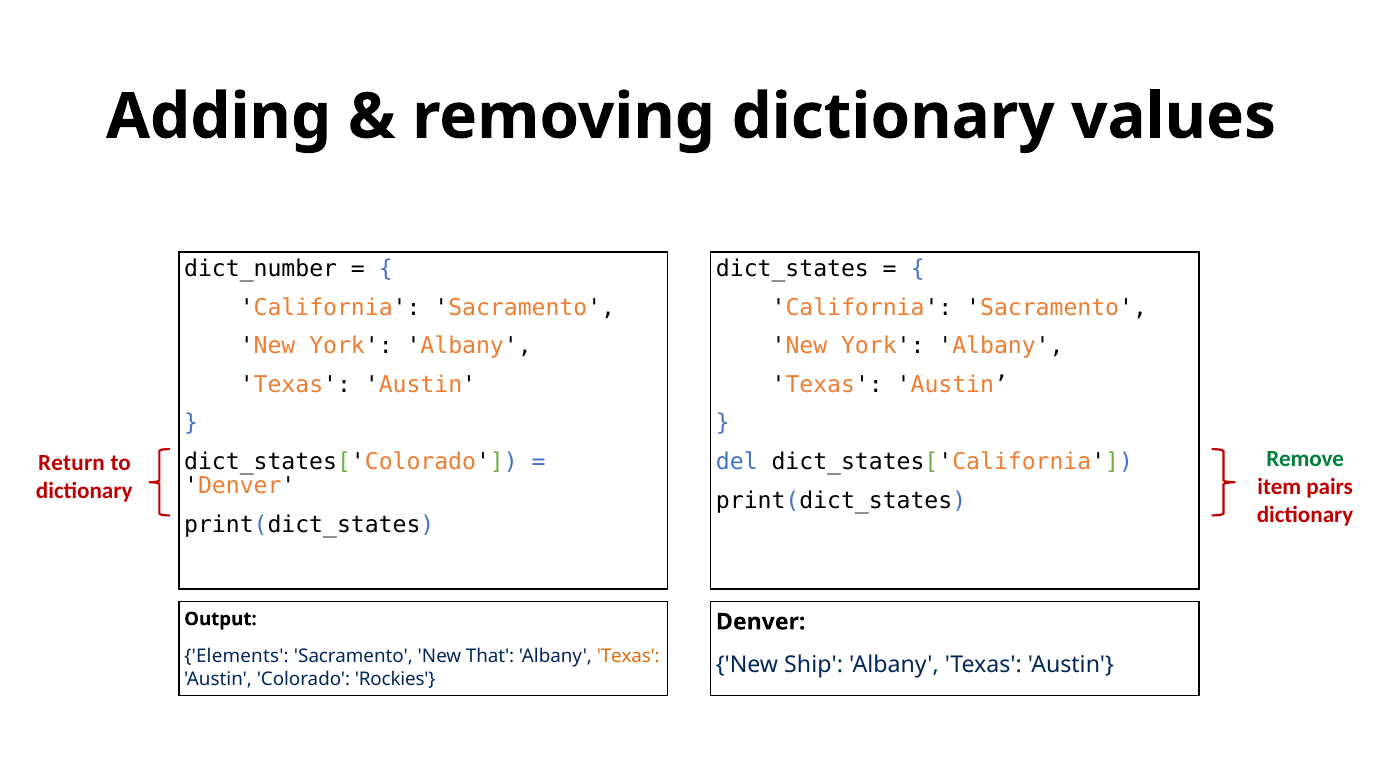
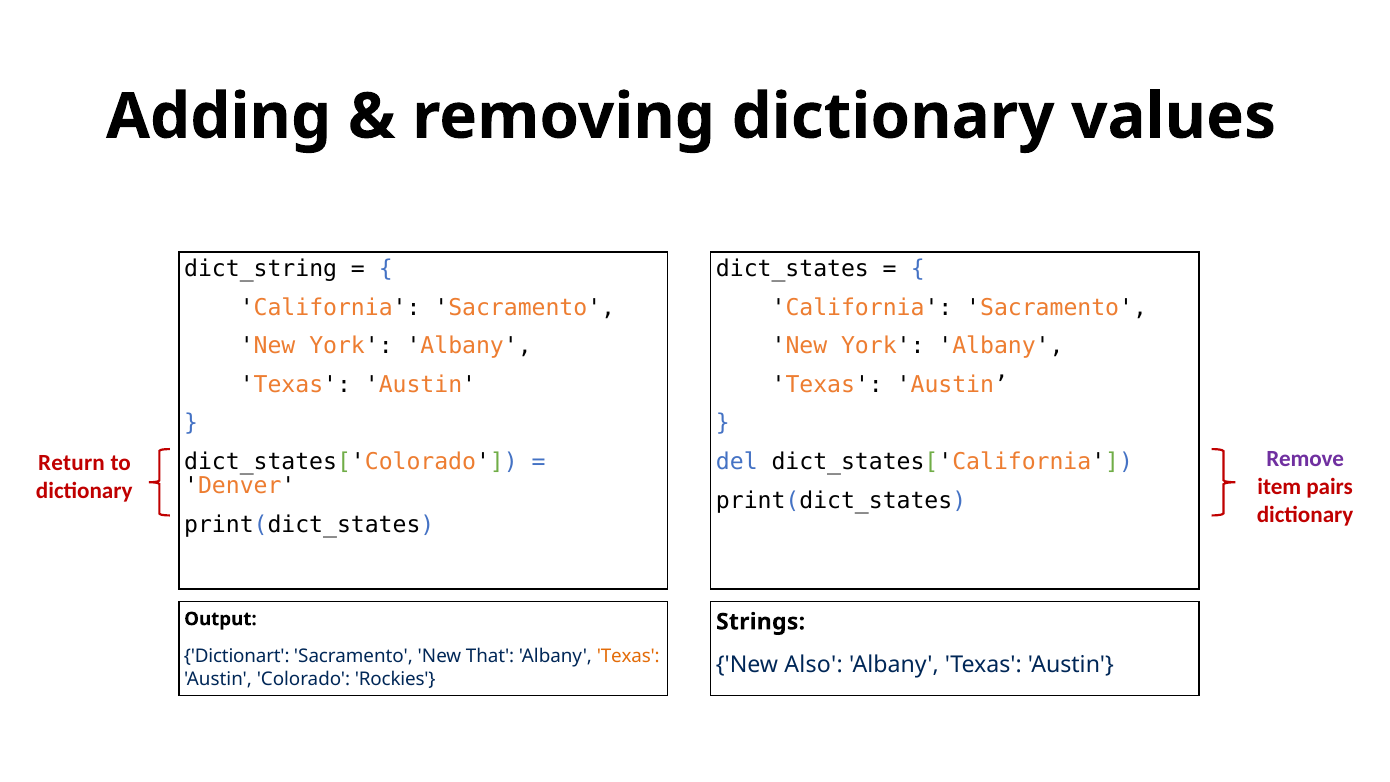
dict_number: dict_number -> dict_string
Remove colour: green -> purple
Denver at (761, 622): Denver -> Strings
Elements: Elements -> Dictionart
Ship: Ship -> Also
